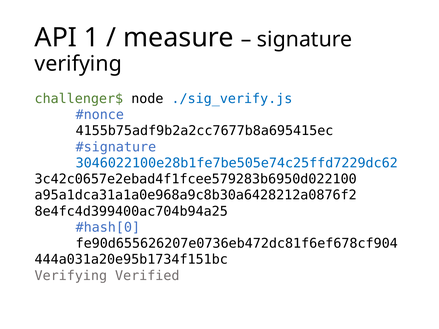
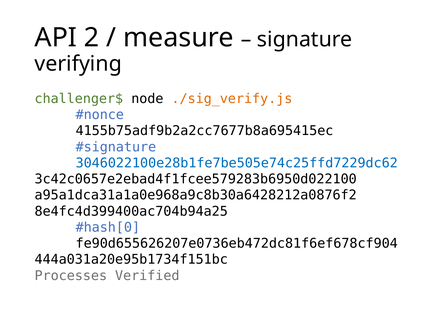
1: 1 -> 2
./sig_verify.js colour: blue -> orange
Verifying at (71, 276): Verifying -> Processes
